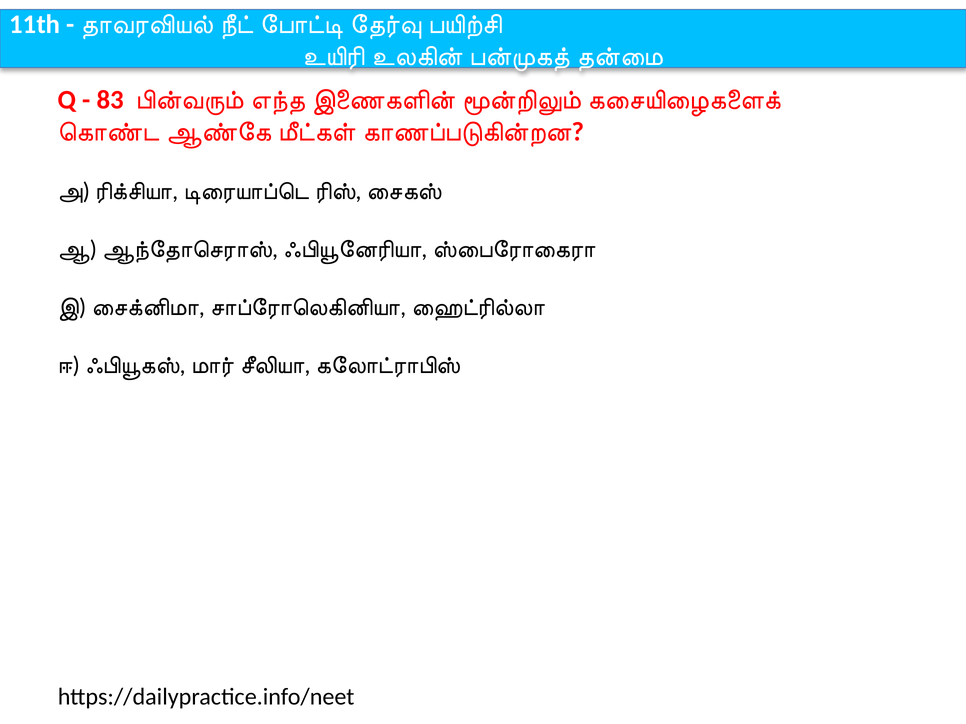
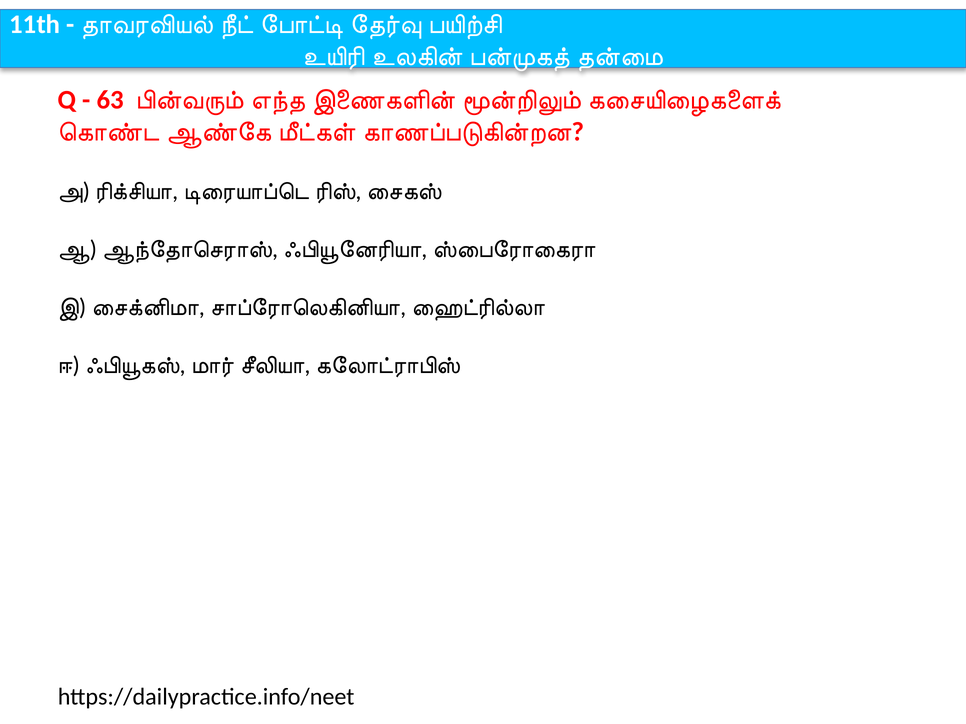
83: 83 -> 63
